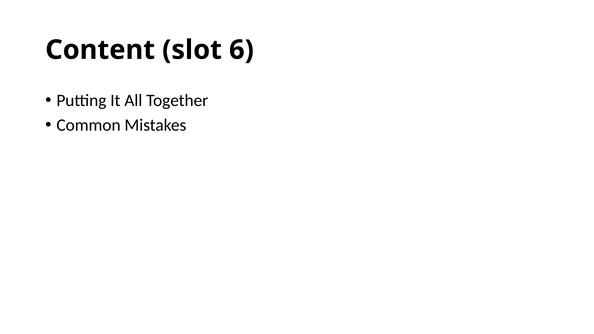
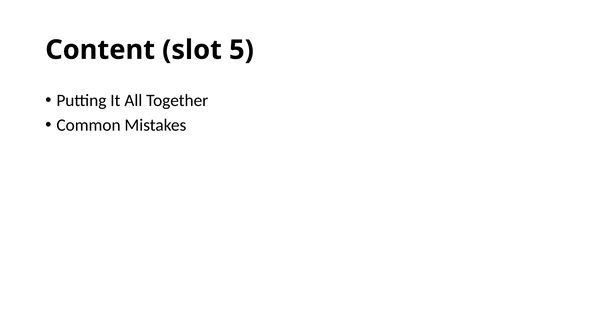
6: 6 -> 5
